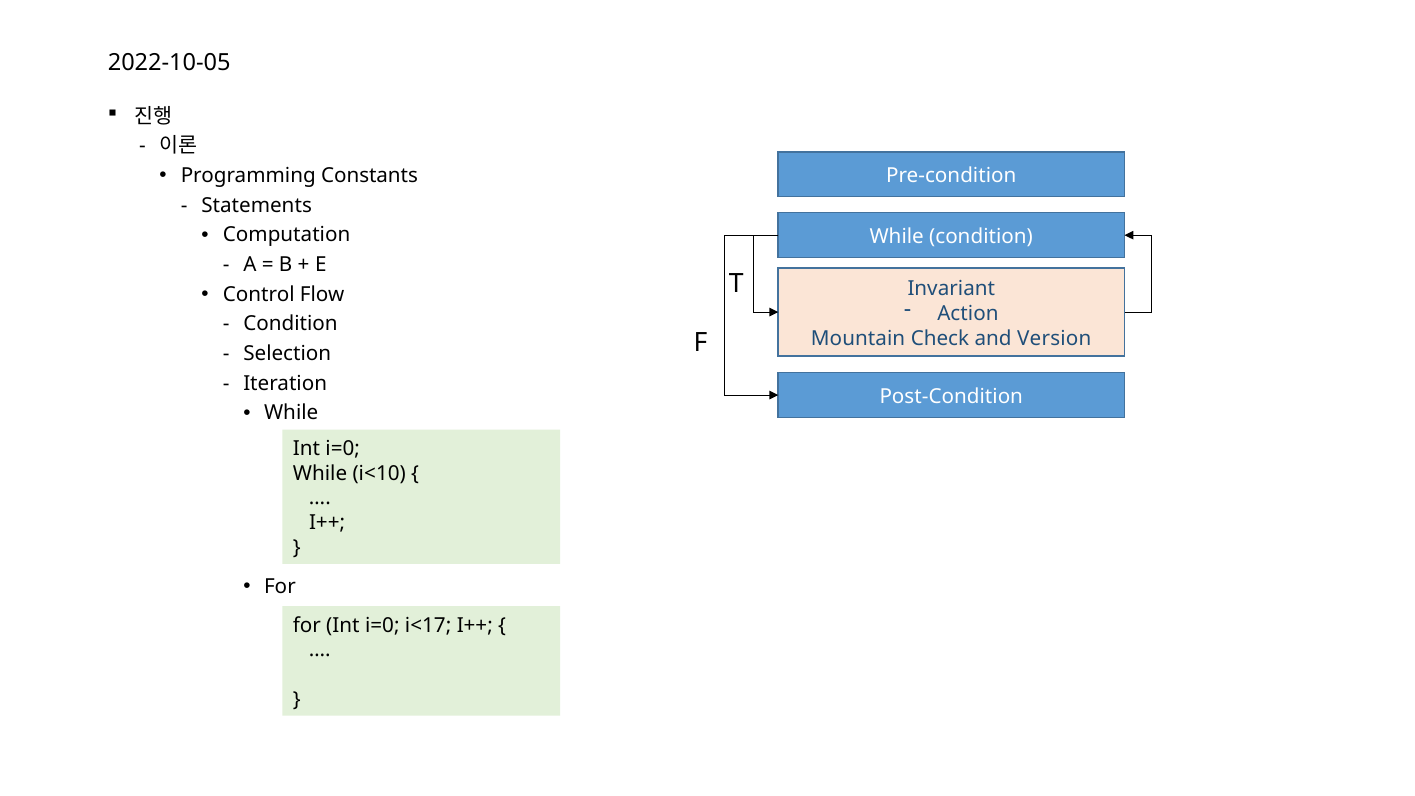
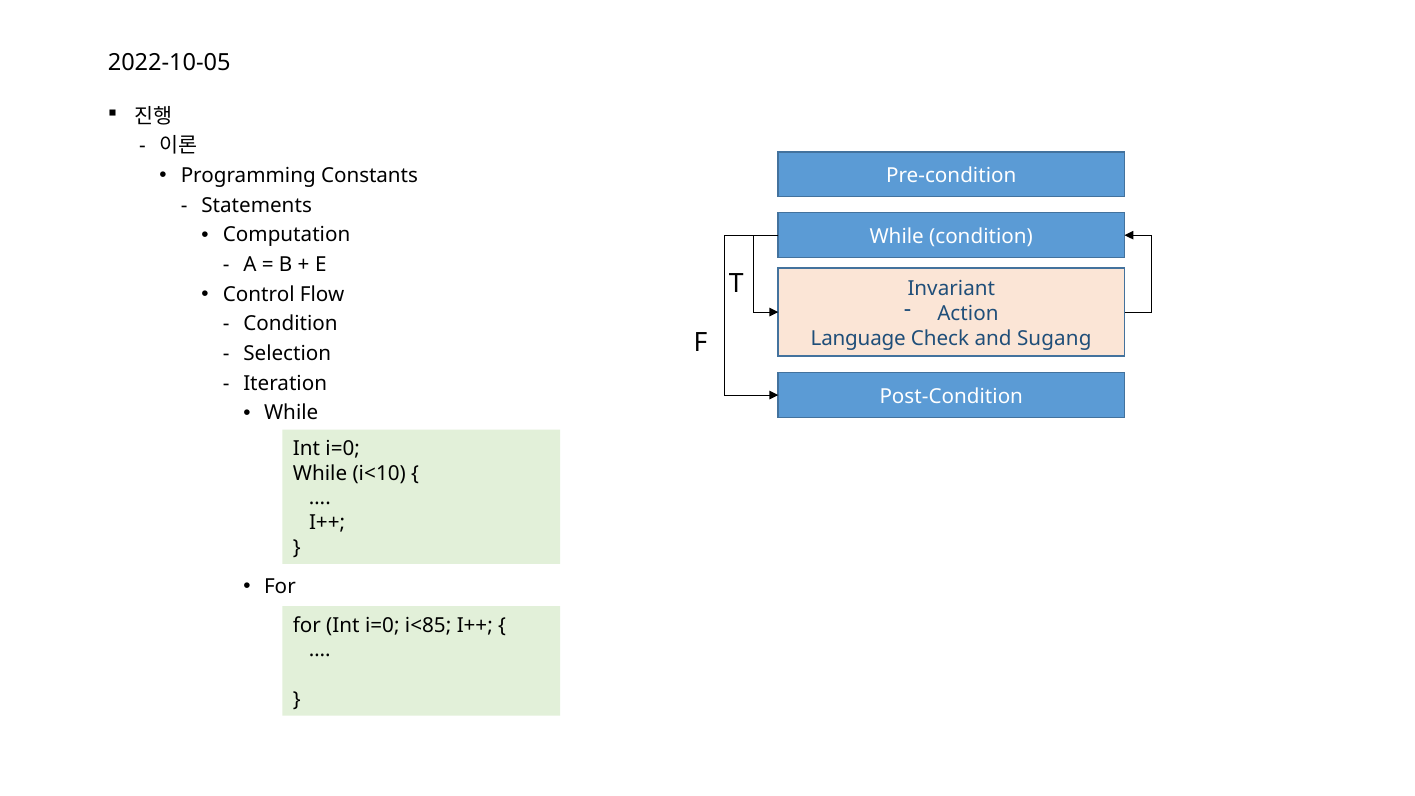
Mountain: Mountain -> Language
Version: Version -> Sugang
i<17: i<17 -> i<85
